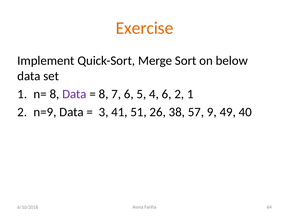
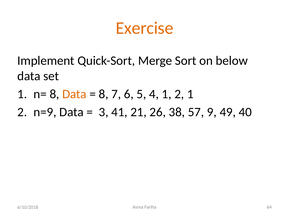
Data at (74, 94) colour: purple -> orange
4 6: 6 -> 1
51: 51 -> 21
